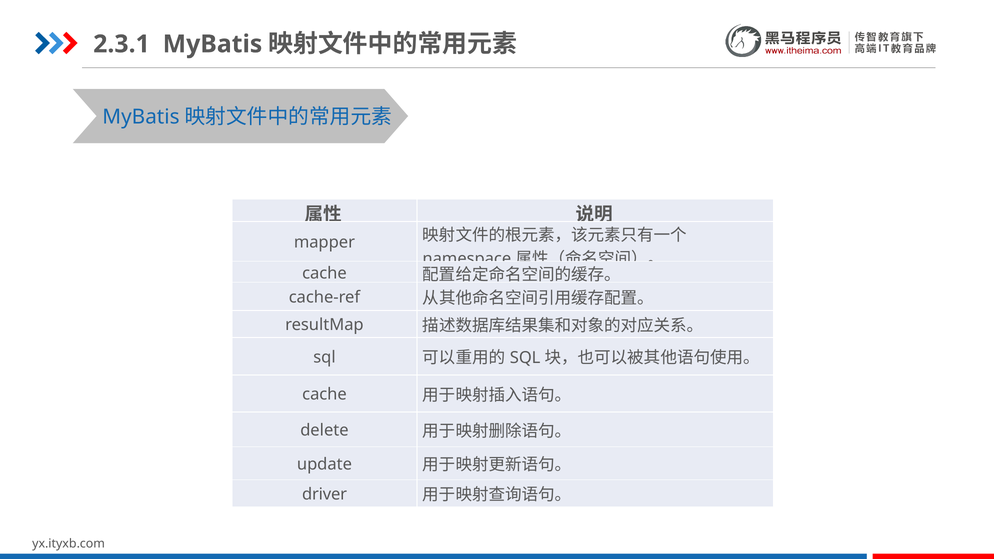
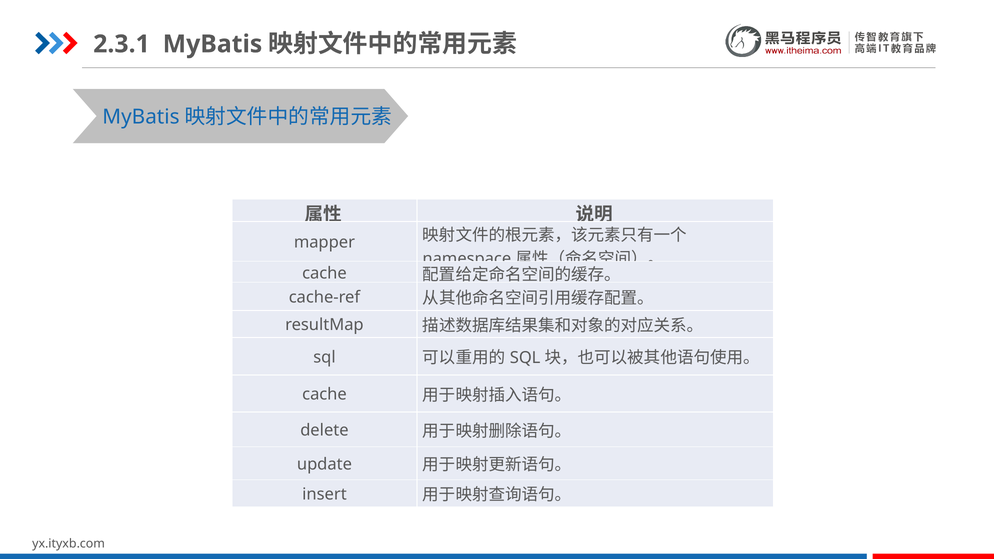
driver: driver -> insert
